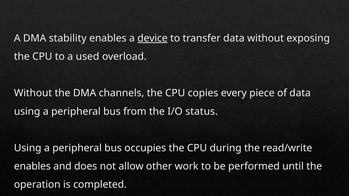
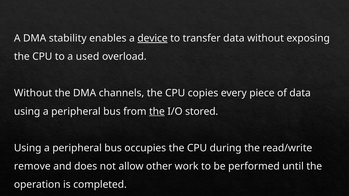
the at (157, 112) underline: none -> present
status: status -> stored
enables at (32, 167): enables -> remove
